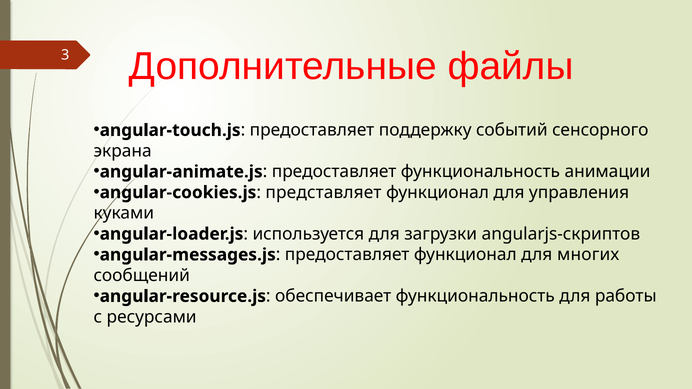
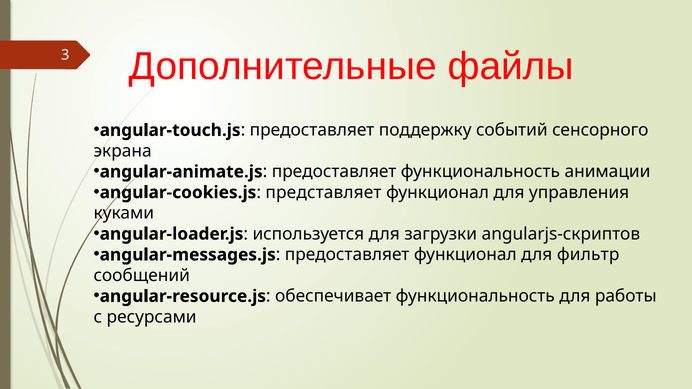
многих: многих -> фильтр
